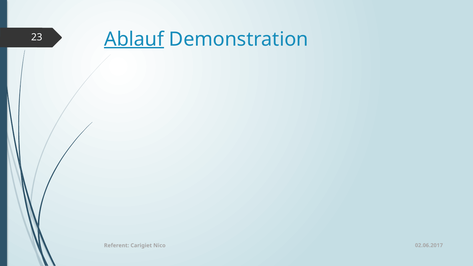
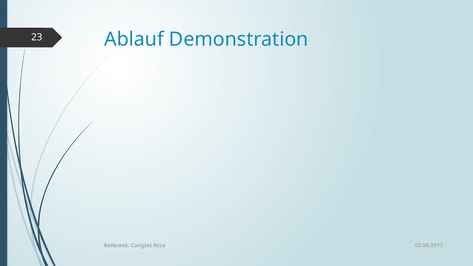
Ablauf underline: present -> none
